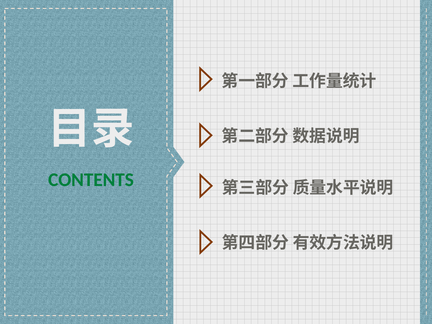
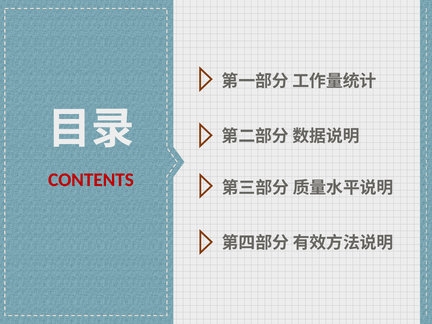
CONTENTS colour: green -> red
